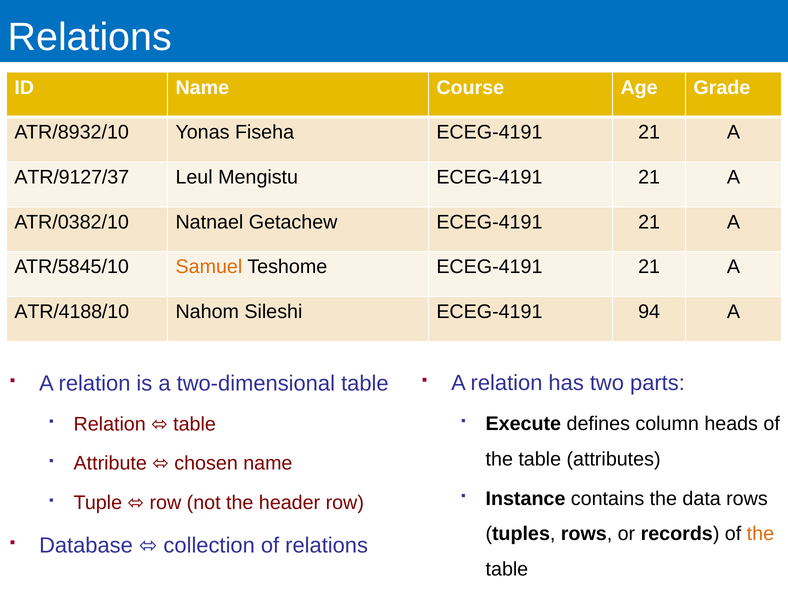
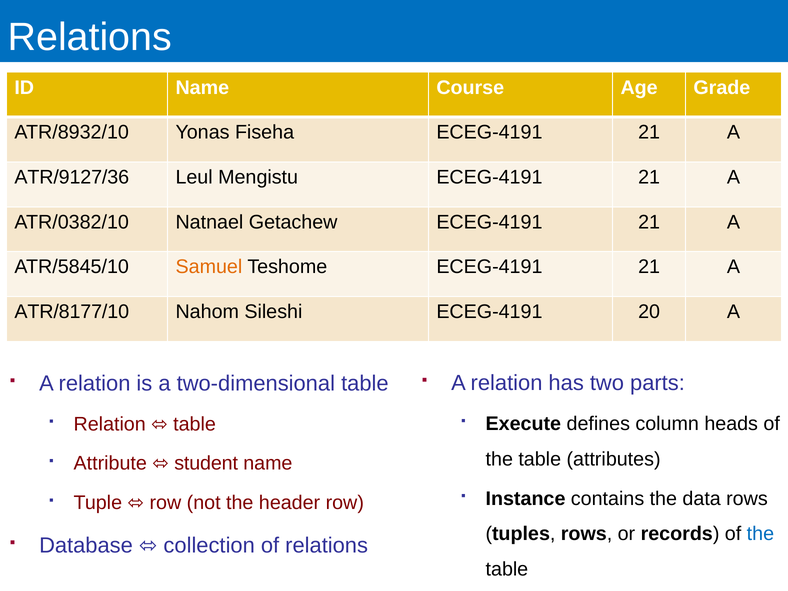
ATR/9127/37: ATR/9127/37 -> ATR/9127/36
ATR/4188/10: ATR/4188/10 -> ATR/8177/10
94: 94 -> 20
chosen: chosen -> student
the at (760, 534) colour: orange -> blue
